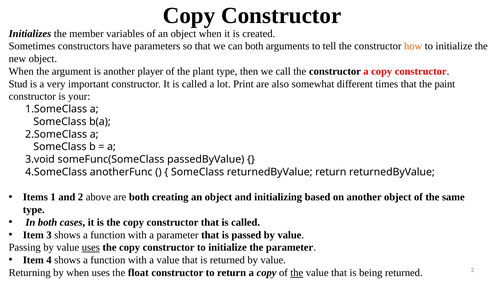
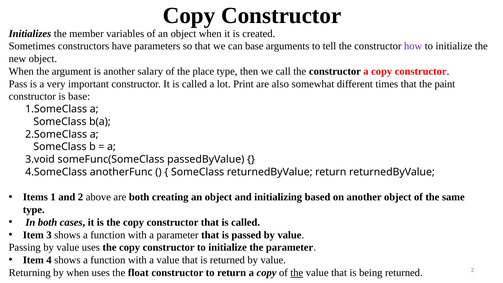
can both: both -> base
how colour: orange -> purple
player: player -> salary
plant: plant -> place
Stud: Stud -> Pass
is your: your -> base
uses at (91, 247) underline: present -> none
